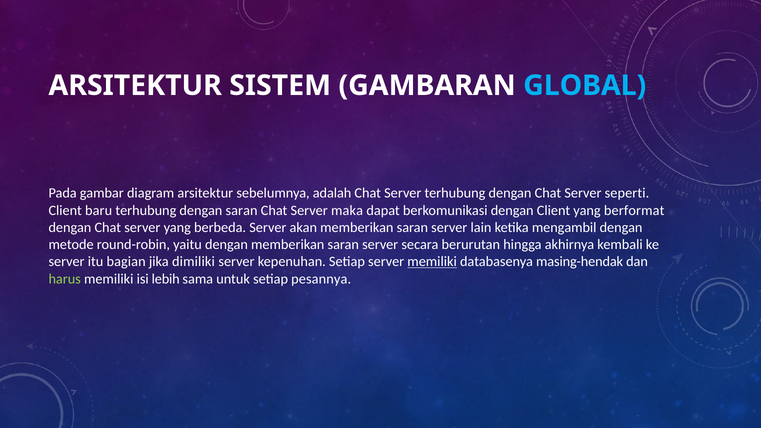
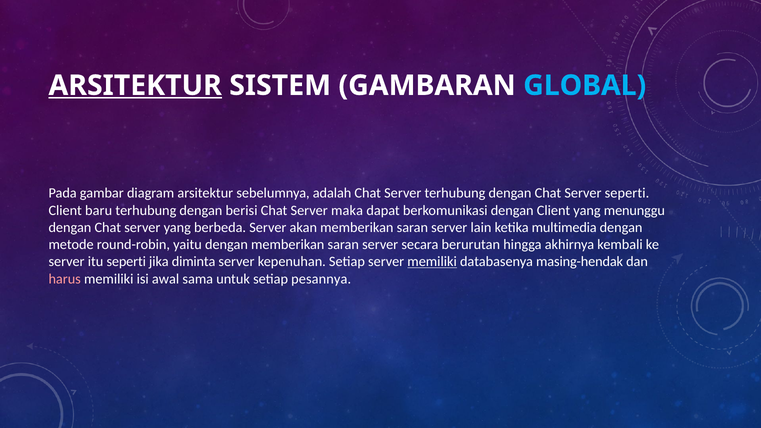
ARSITEKTUR at (135, 85) underline: none -> present
dengan saran: saran -> berisi
berformat: berformat -> menunggu
mengambil: mengambil -> multimedia
itu bagian: bagian -> seperti
dimiliki: dimiliki -> diminta
harus colour: light green -> pink
lebih: lebih -> awal
